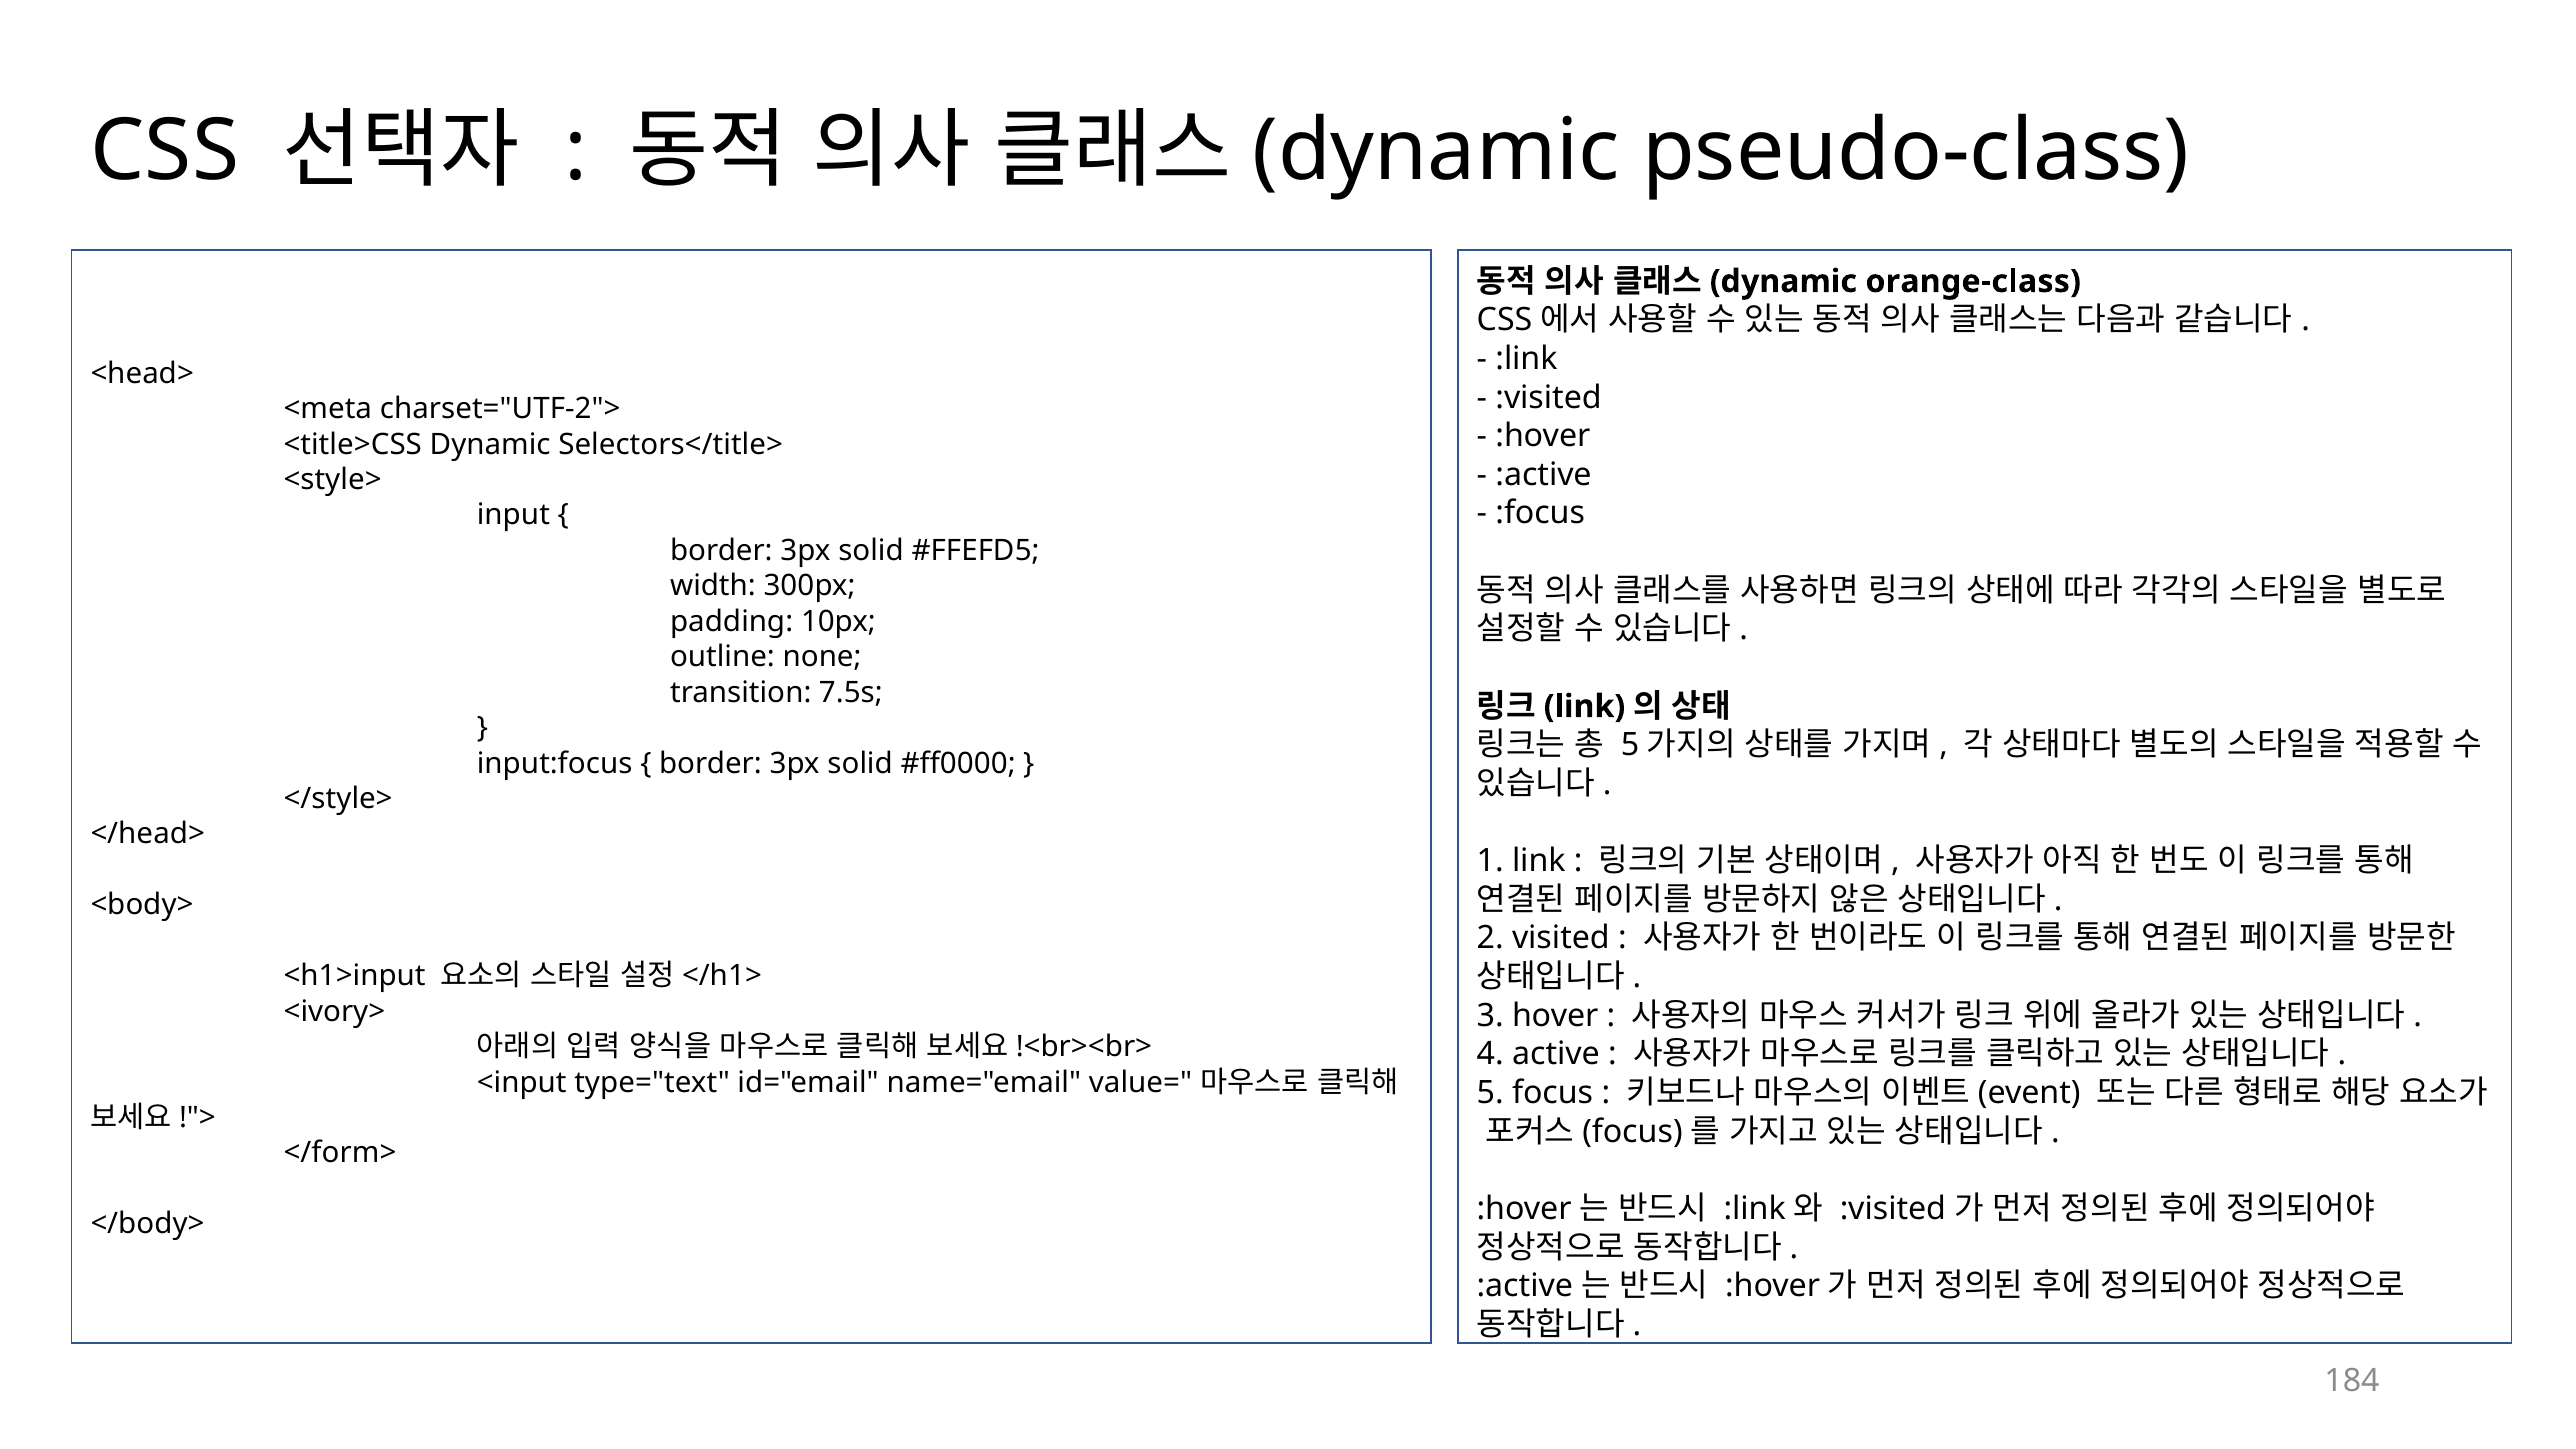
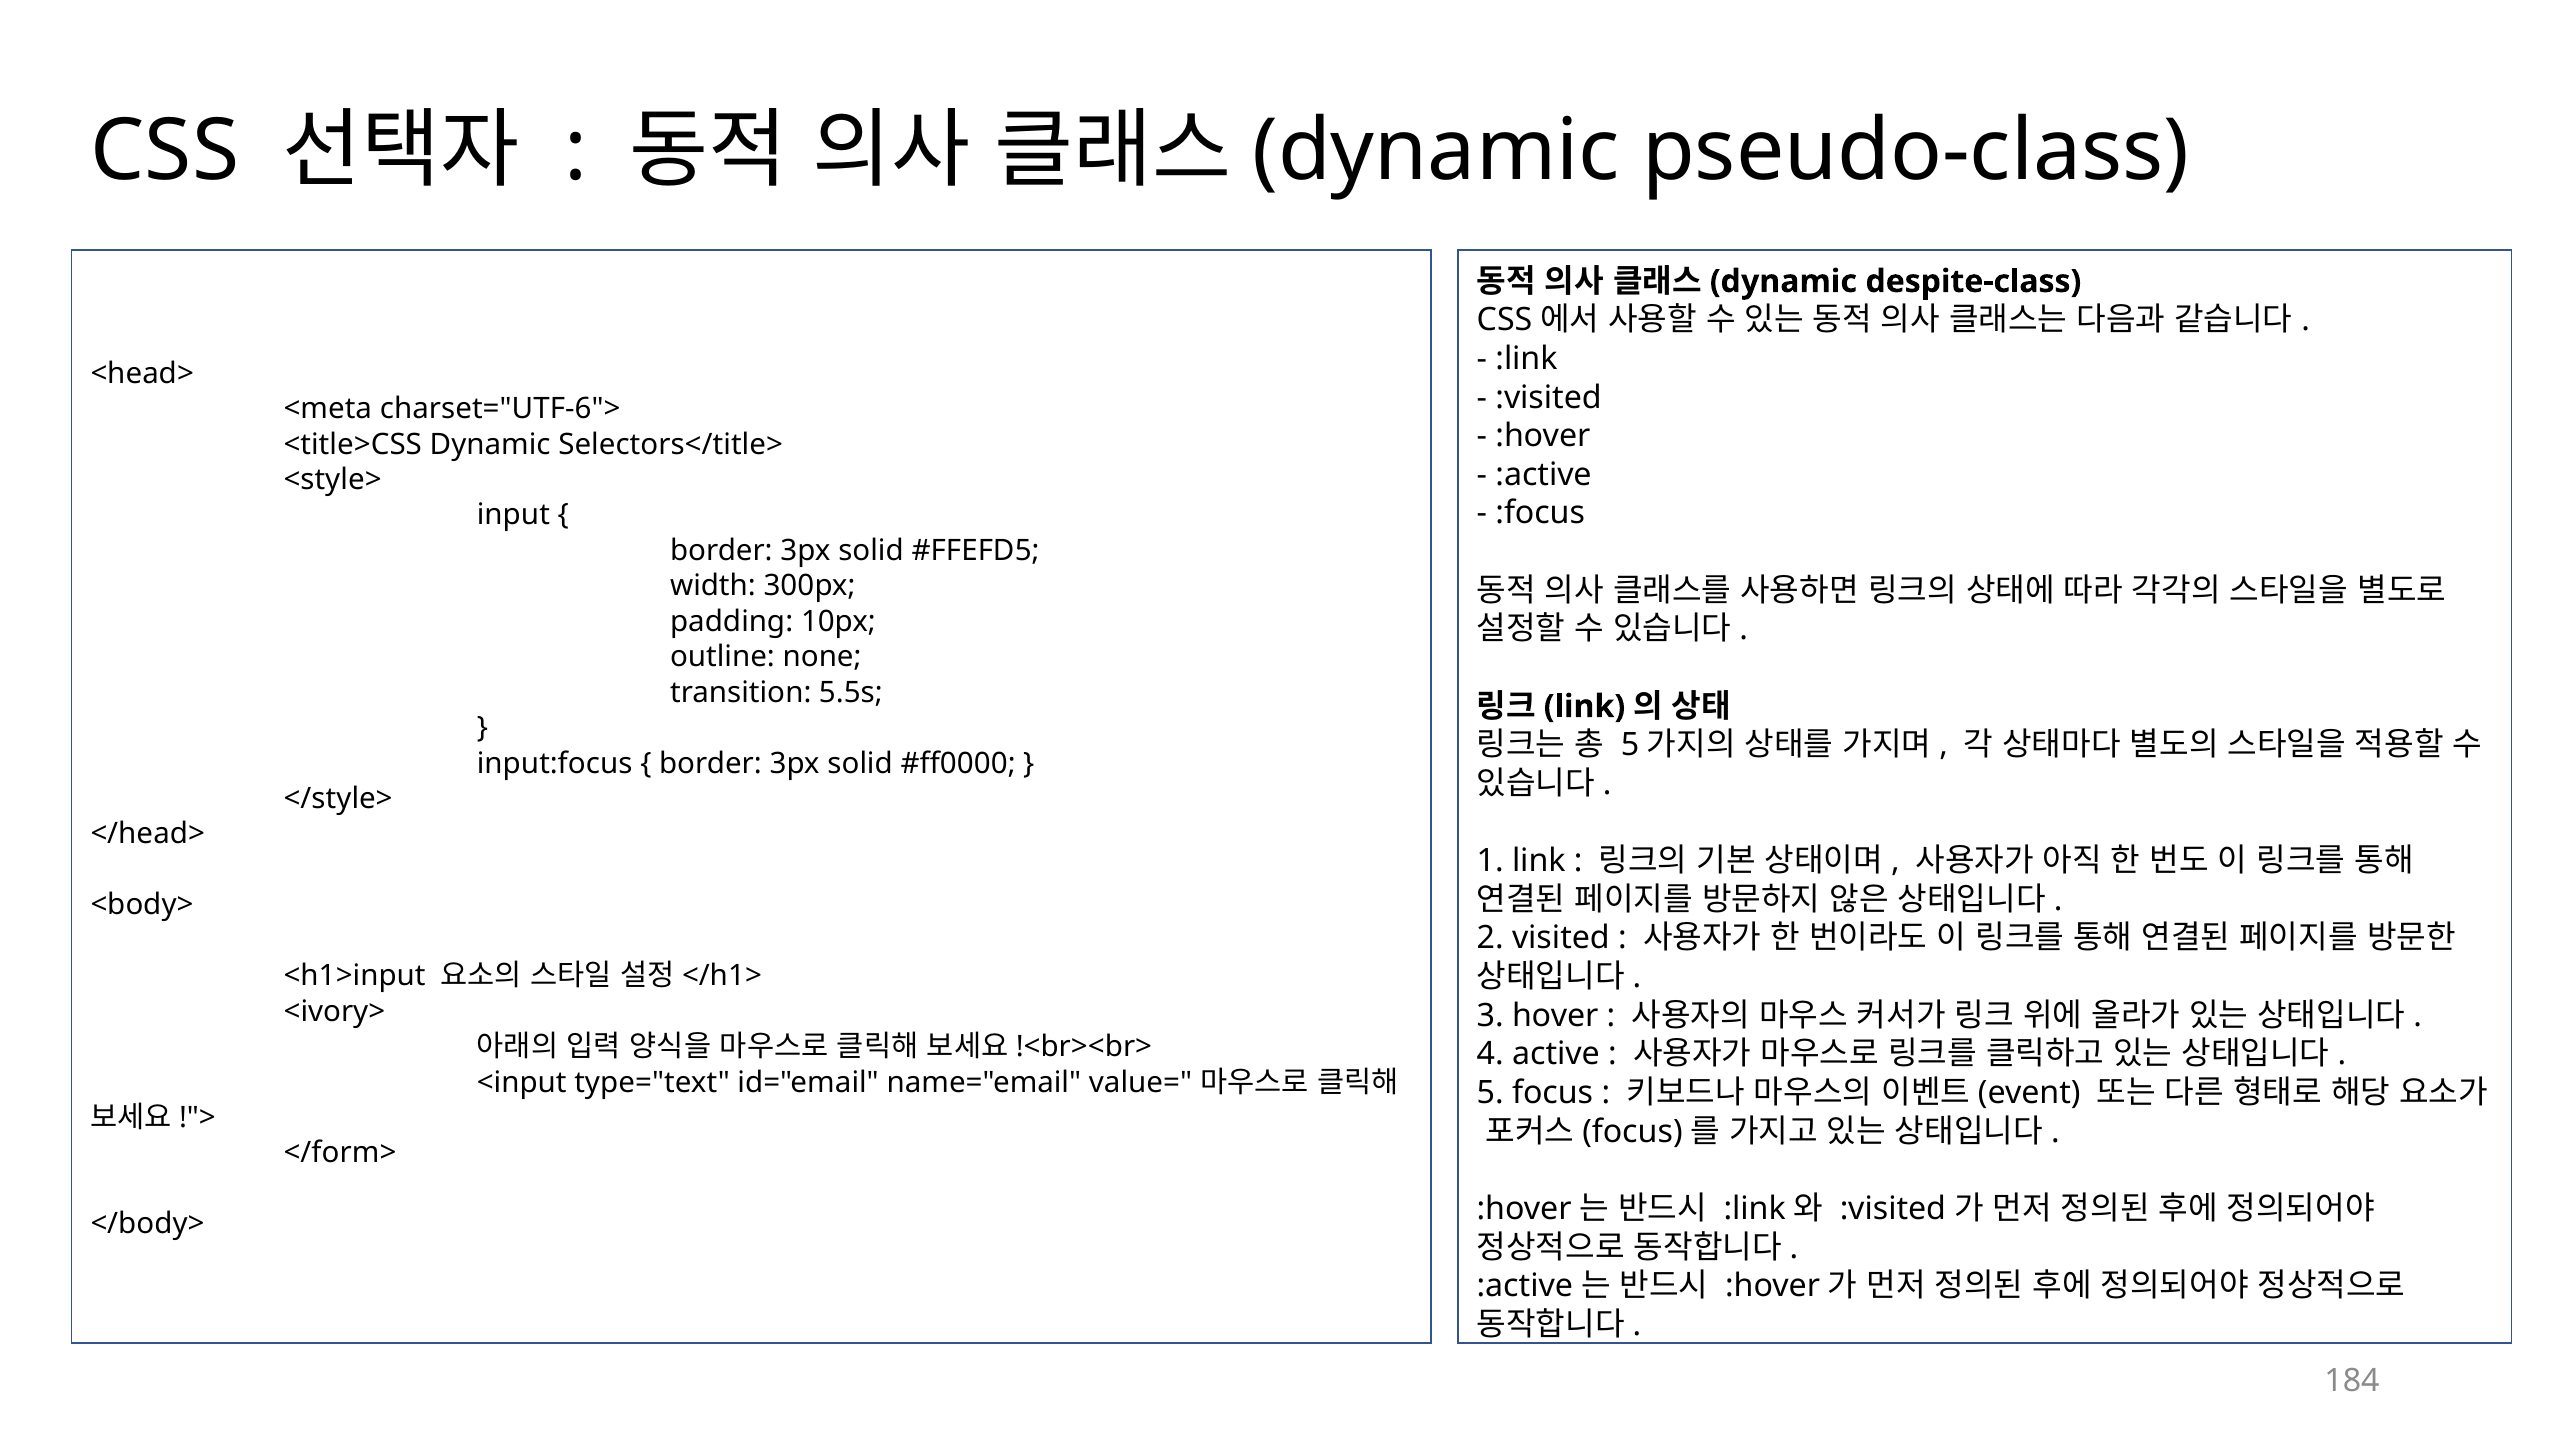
orange-class: orange-class -> despite-class
charset="UTF-2">: charset="UTF-2"> -> charset="UTF-6">
7.5s: 7.5s -> 5.5s
